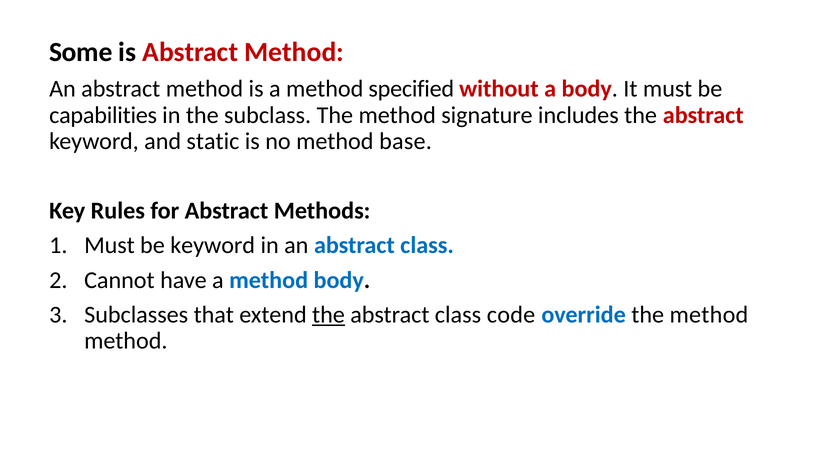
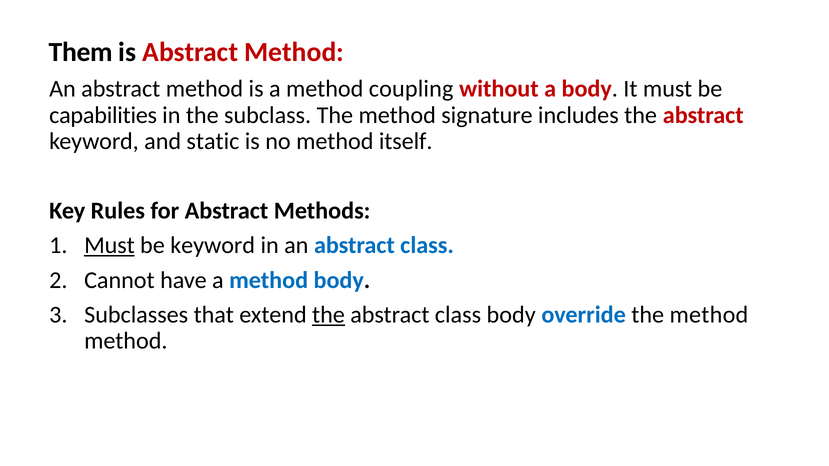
Some: Some -> Them
specified: specified -> coupling
base: base -> itself
Must at (109, 246) underline: none -> present
class code: code -> body
